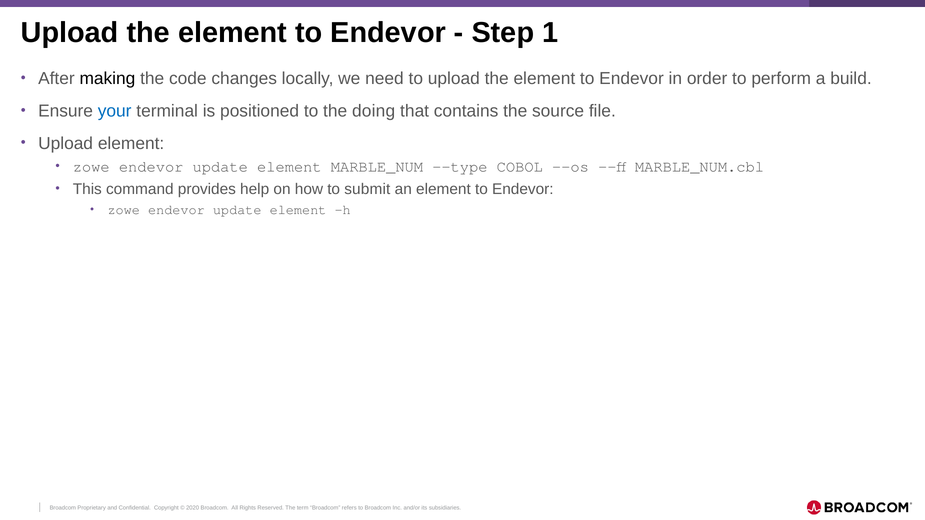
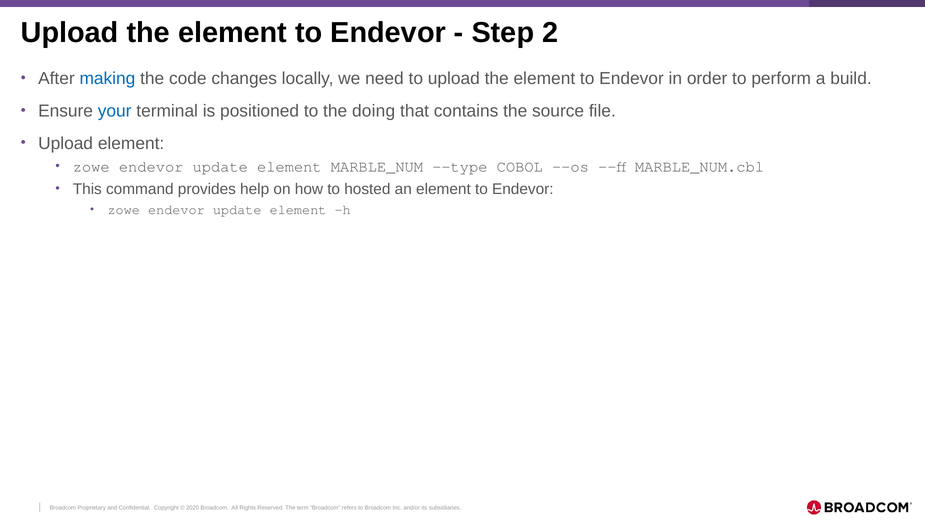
1: 1 -> 2
making colour: black -> blue
submit: submit -> hosted
